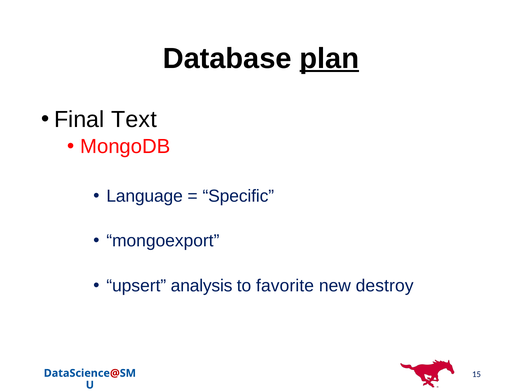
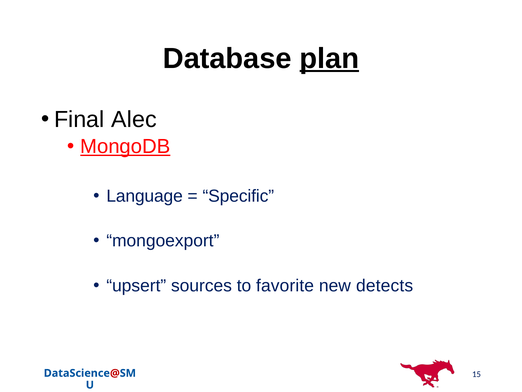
Text: Text -> Alec
MongoDB underline: none -> present
analysis: analysis -> sources
destroy: destroy -> detects
